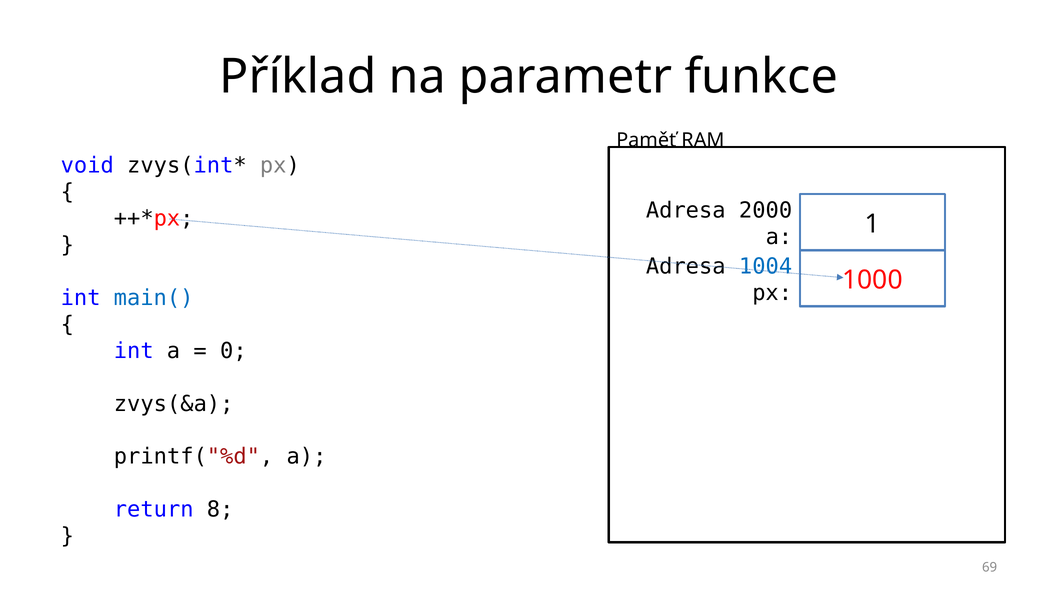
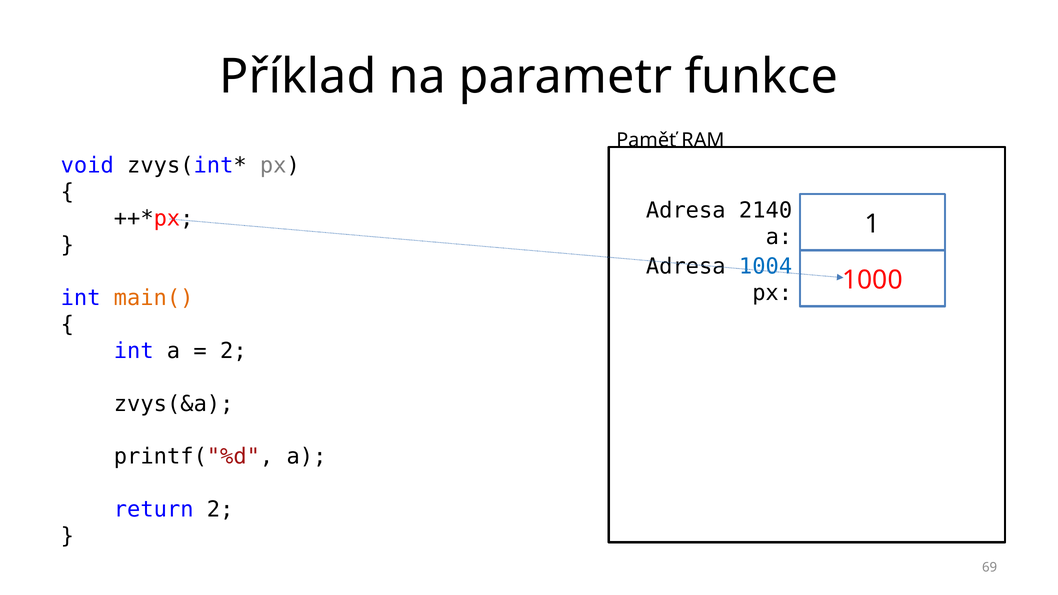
2000: 2000 -> 2140
main( colour: blue -> orange
0 at (233, 351): 0 -> 2
return 8: 8 -> 2
